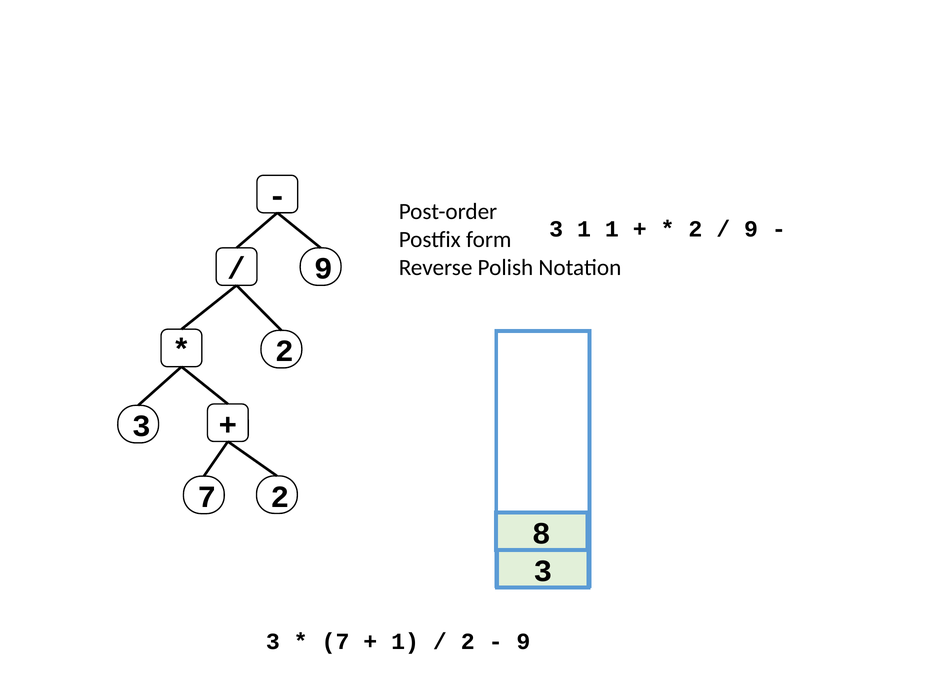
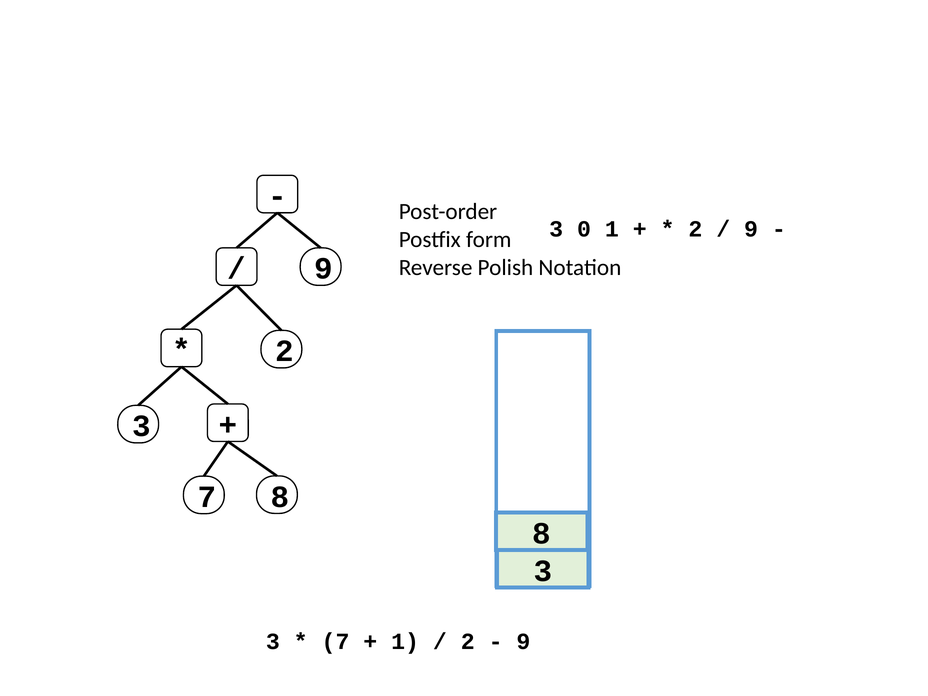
3 1: 1 -> 0
7 2: 2 -> 8
